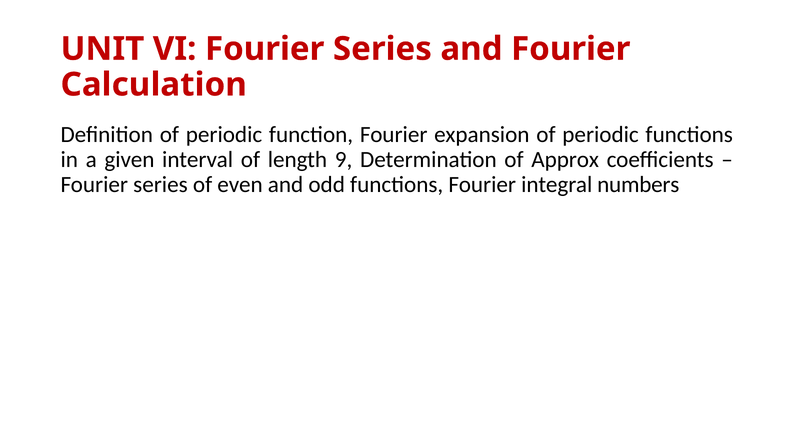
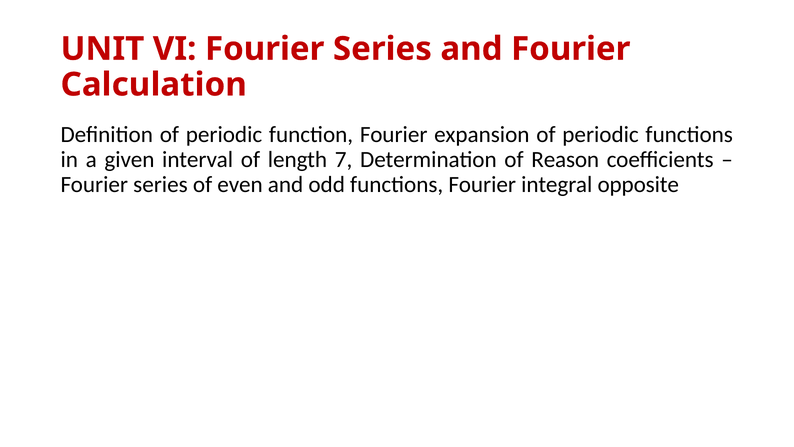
9: 9 -> 7
Approx: Approx -> Reason
numbers: numbers -> opposite
